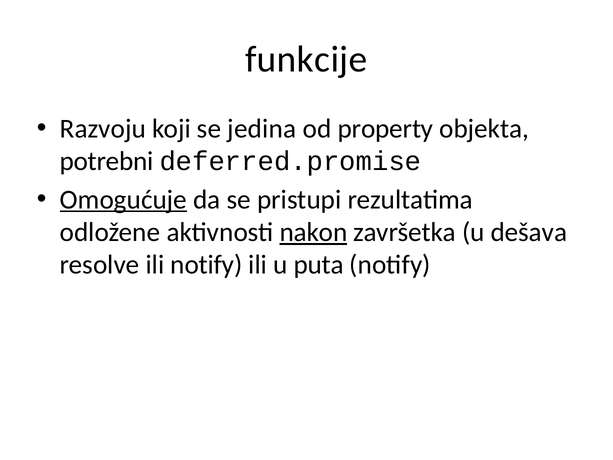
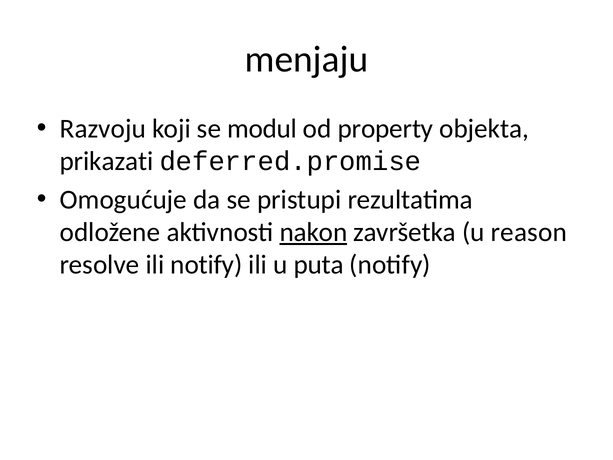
funkcije: funkcije -> menjaju
jedina: jedina -> modul
potrebni: potrebni -> prikazati
Omogućuje underline: present -> none
dešava: dešava -> reason
